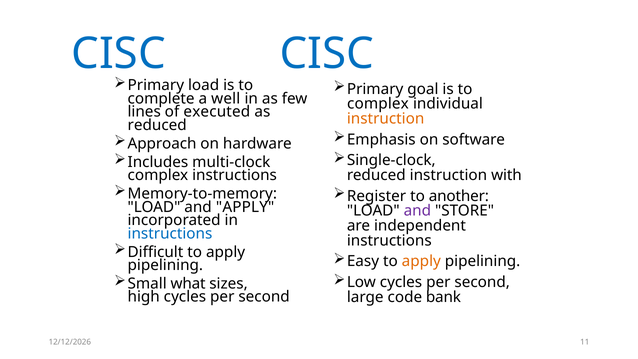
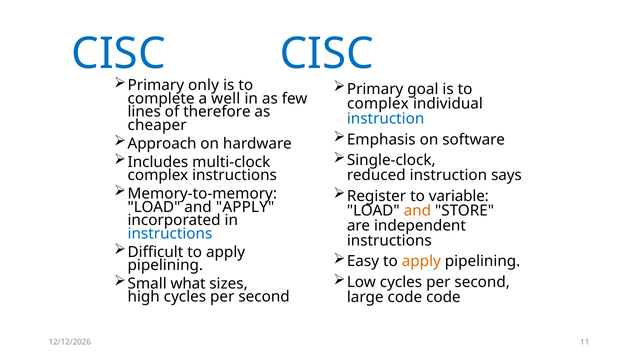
Primary load: load -> only
executed: executed -> therefore
instruction at (386, 119) colour: orange -> blue
reduced at (157, 125): reduced -> cheaper
with: with -> says
another: another -> variable
and at (417, 211) colour: purple -> orange
code bank: bank -> code
